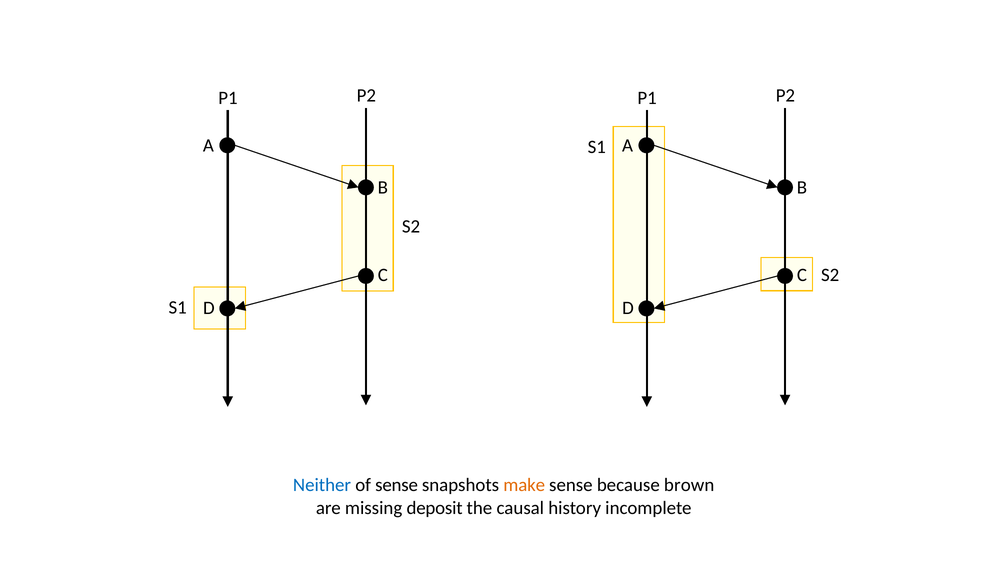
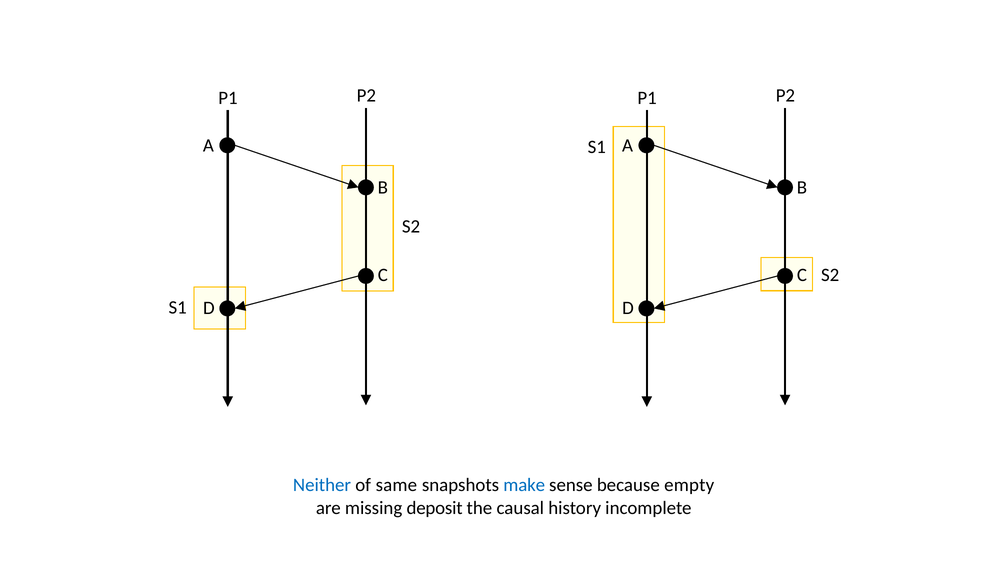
of sense: sense -> same
make colour: orange -> blue
brown: brown -> empty
